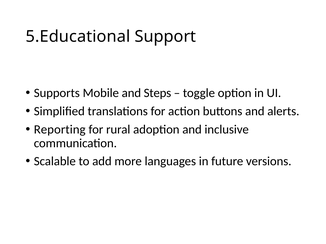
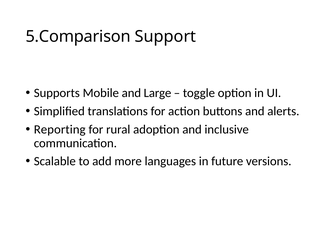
5.Educational: 5.Educational -> 5.Comparison
Steps: Steps -> Large
